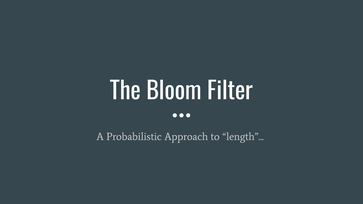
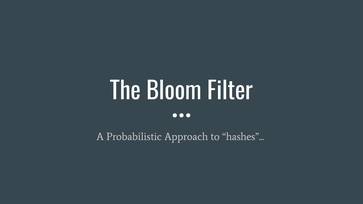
length: length -> hashes
